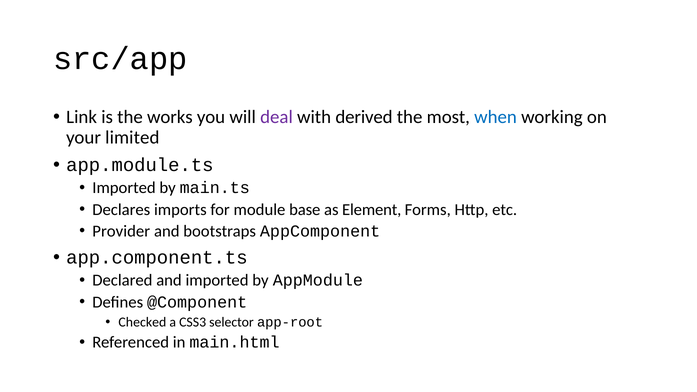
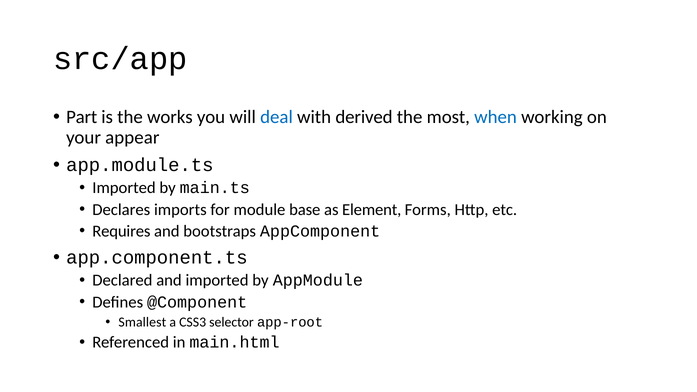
Link: Link -> Part
deal colour: purple -> blue
limited: limited -> appear
Provider: Provider -> Requires
Checked: Checked -> Smallest
